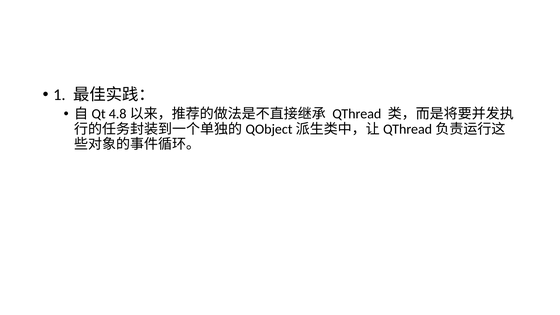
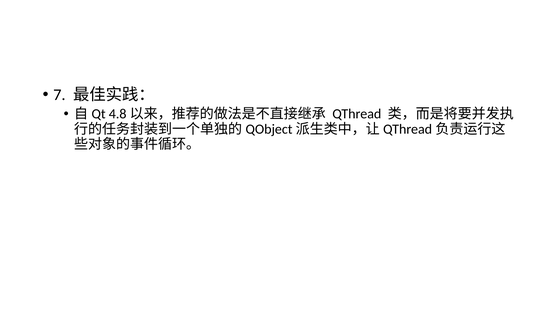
1: 1 -> 7
